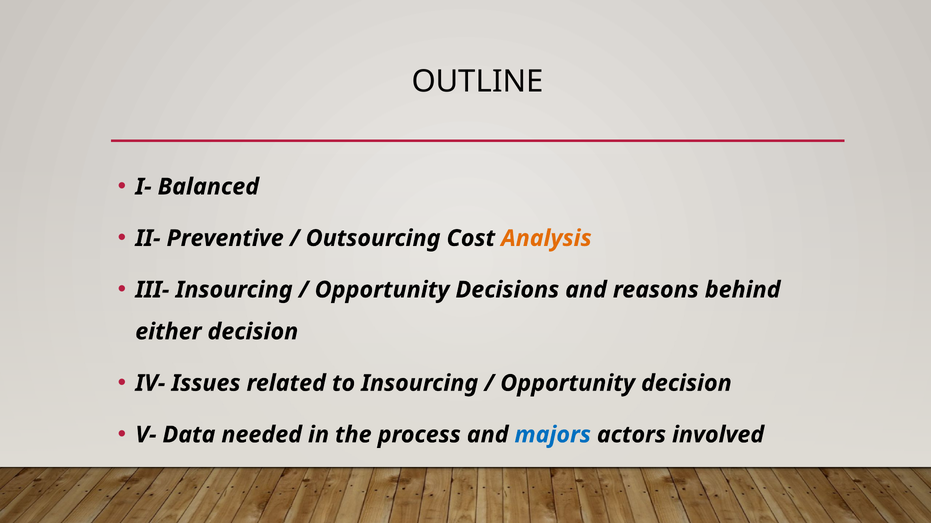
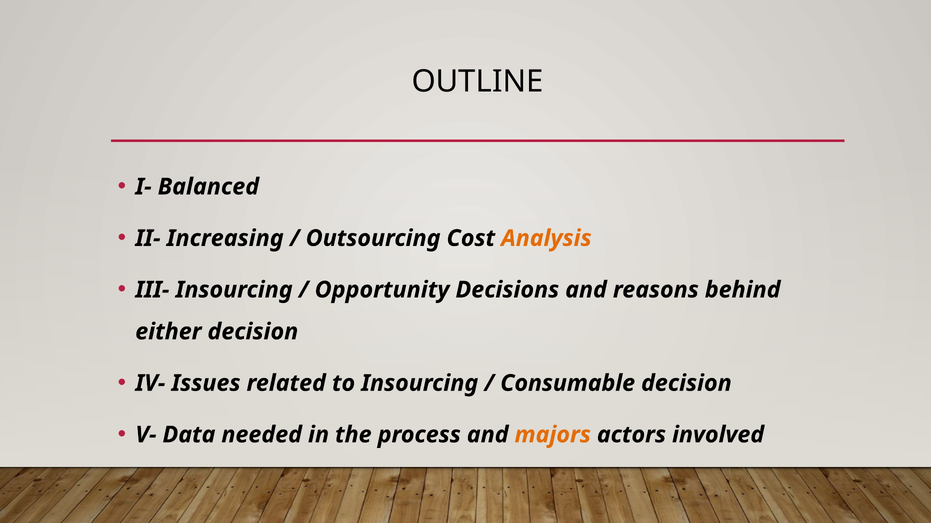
Preventive: Preventive -> Increasing
Opportunity at (568, 384): Opportunity -> Consumable
majors colour: blue -> orange
